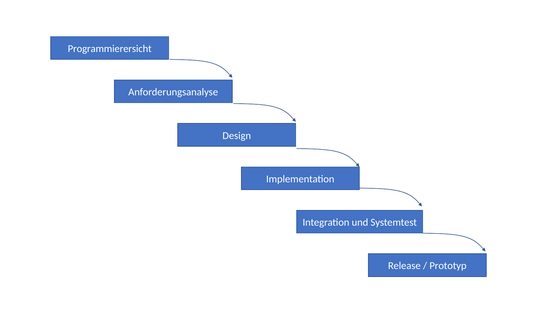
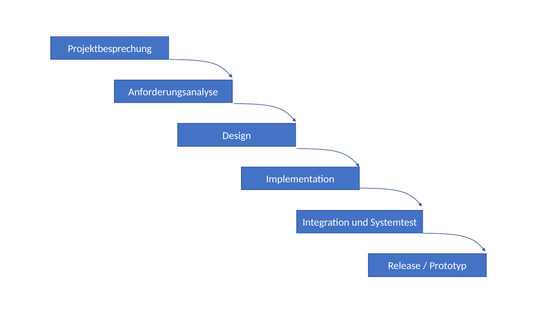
Programmierersicht: Programmierersicht -> Projektbesprechung
